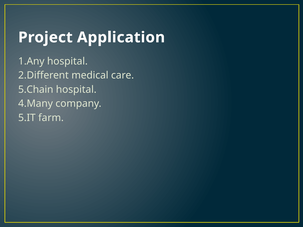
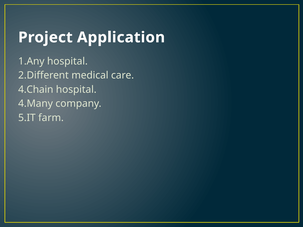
5.Chain: 5.Chain -> 4.Chain
